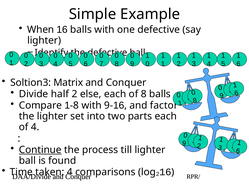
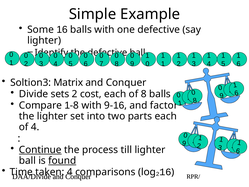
When: When -> Some
half: half -> sets
else: else -> cost
found underline: none -> present
